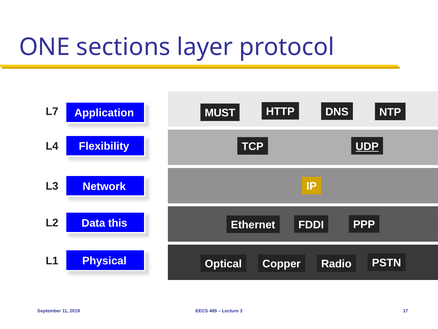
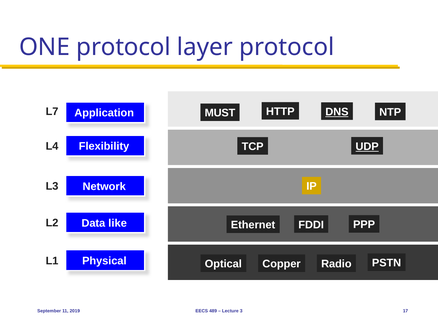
ONE sections: sections -> protocol
DNS underline: none -> present
this: this -> like
